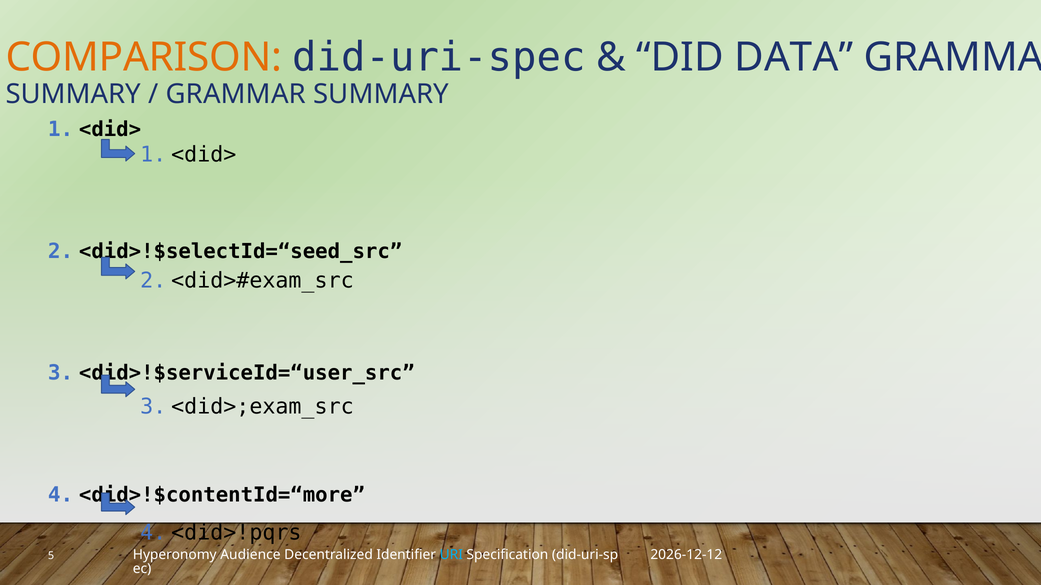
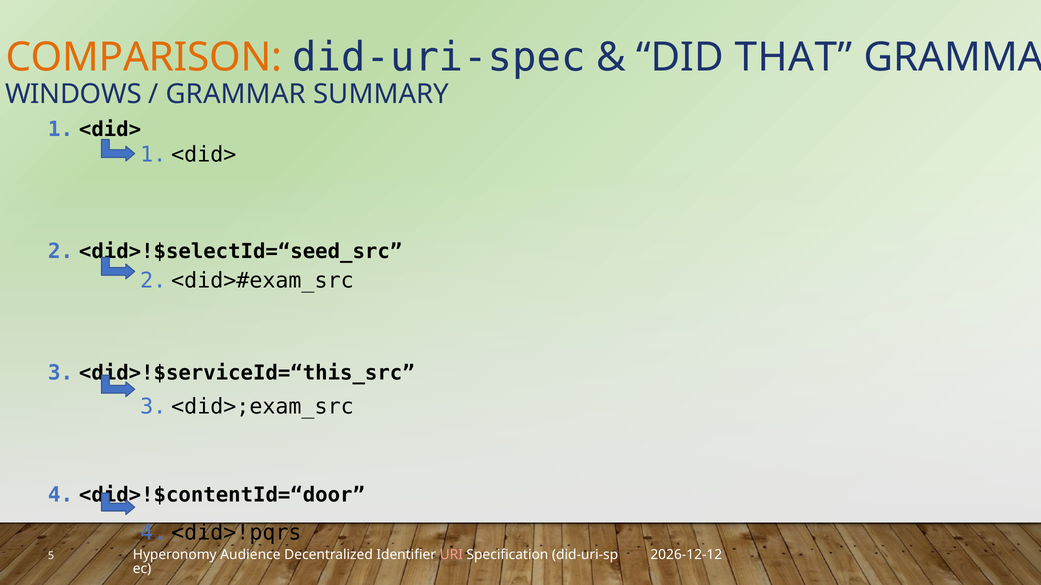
DATA: DATA -> THAT
SUMMARY at (73, 94): SUMMARY -> WINDOWS
<did>!$serviceId=“user_src: <did>!$serviceId=“user_src -> <did>!$serviceId=“this_src
<did>!$contentId=“more: <did>!$contentId=“more -> <did>!$contentId=“door
URI colour: light blue -> pink
